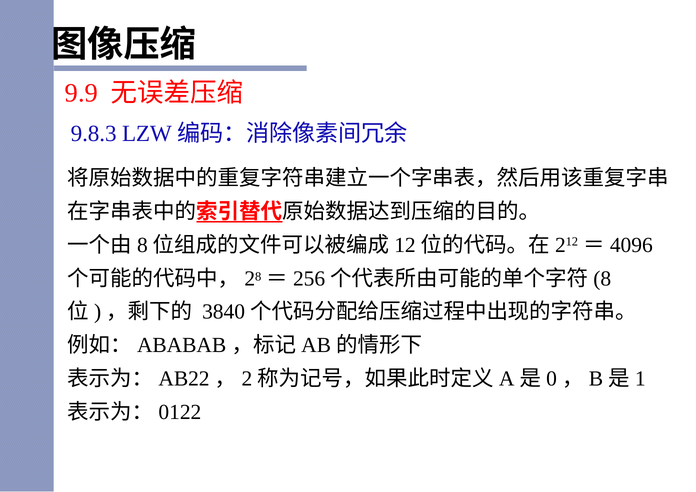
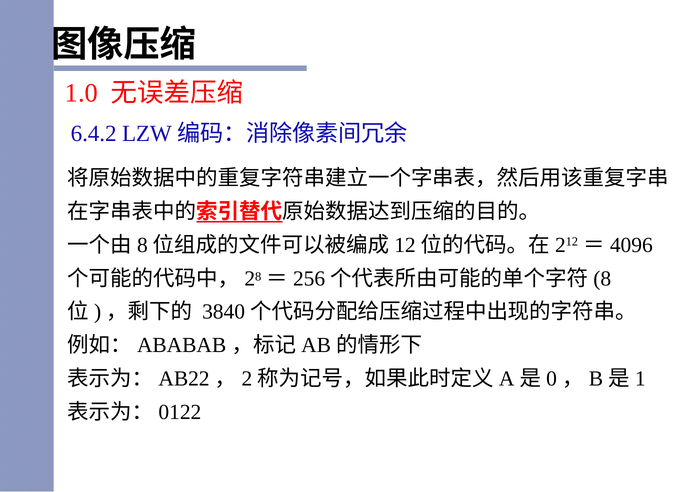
9.9: 9.9 -> 1.0
9.8.3: 9.8.3 -> 6.4.2
